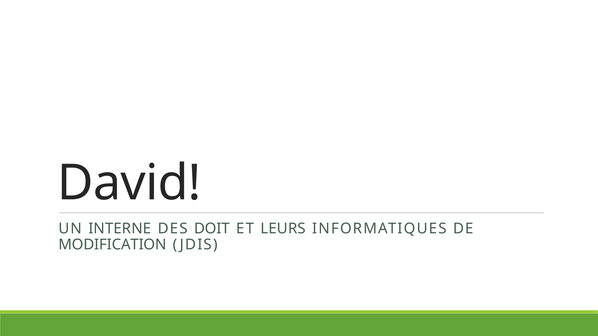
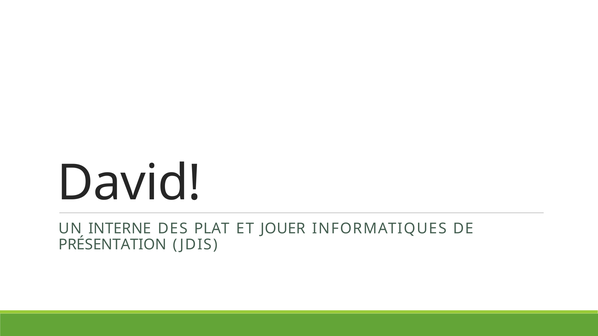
DOIT: DOIT -> PLAT
LEURS: LEURS -> JOUER
MODIFICATION: MODIFICATION -> PRÉSENTATION
